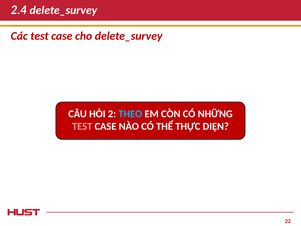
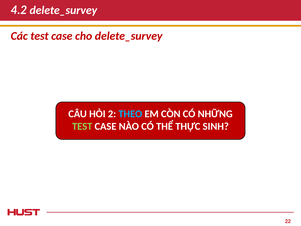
2.4: 2.4 -> 4.2
TEST at (82, 126) colour: pink -> light green
DIỆN: DIỆN -> SINH
